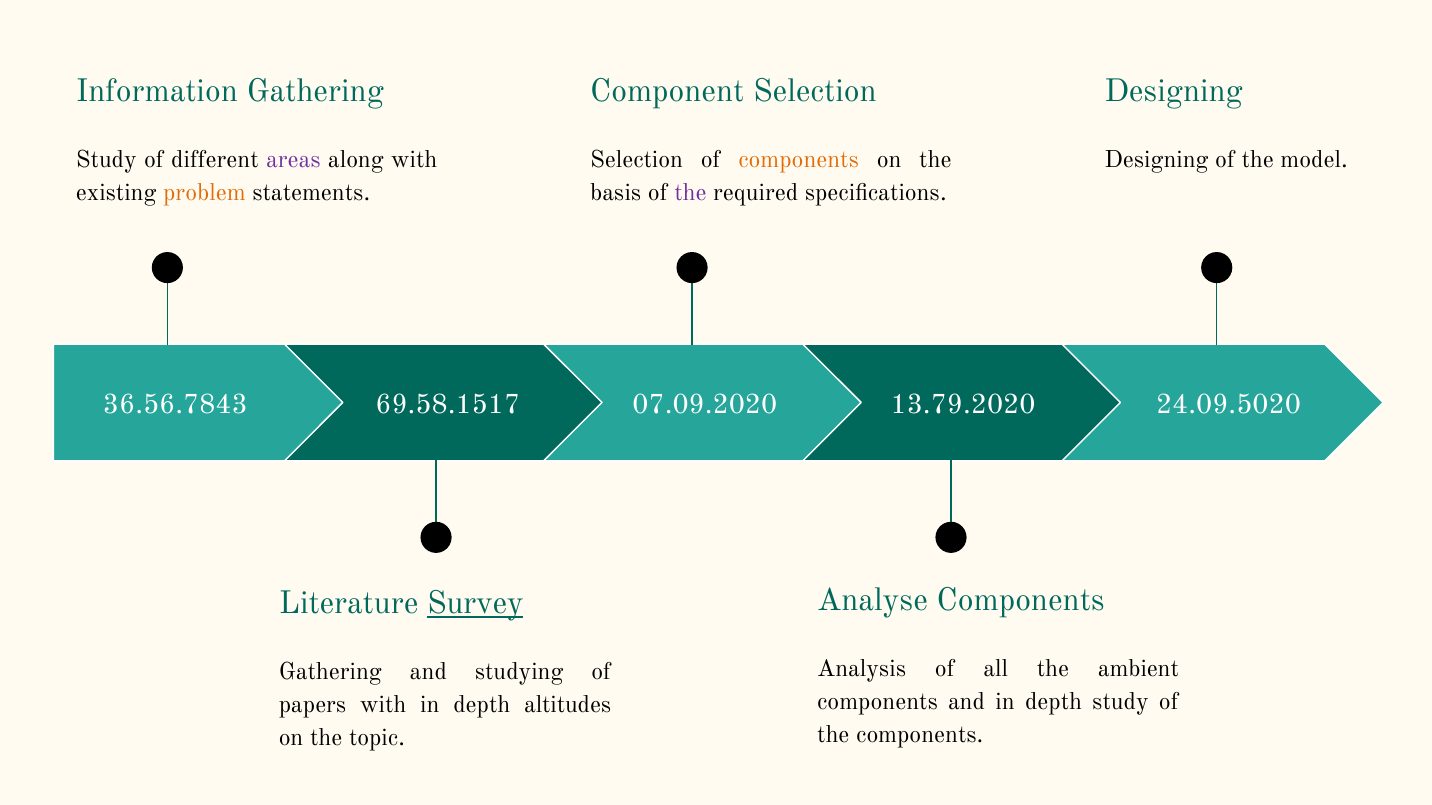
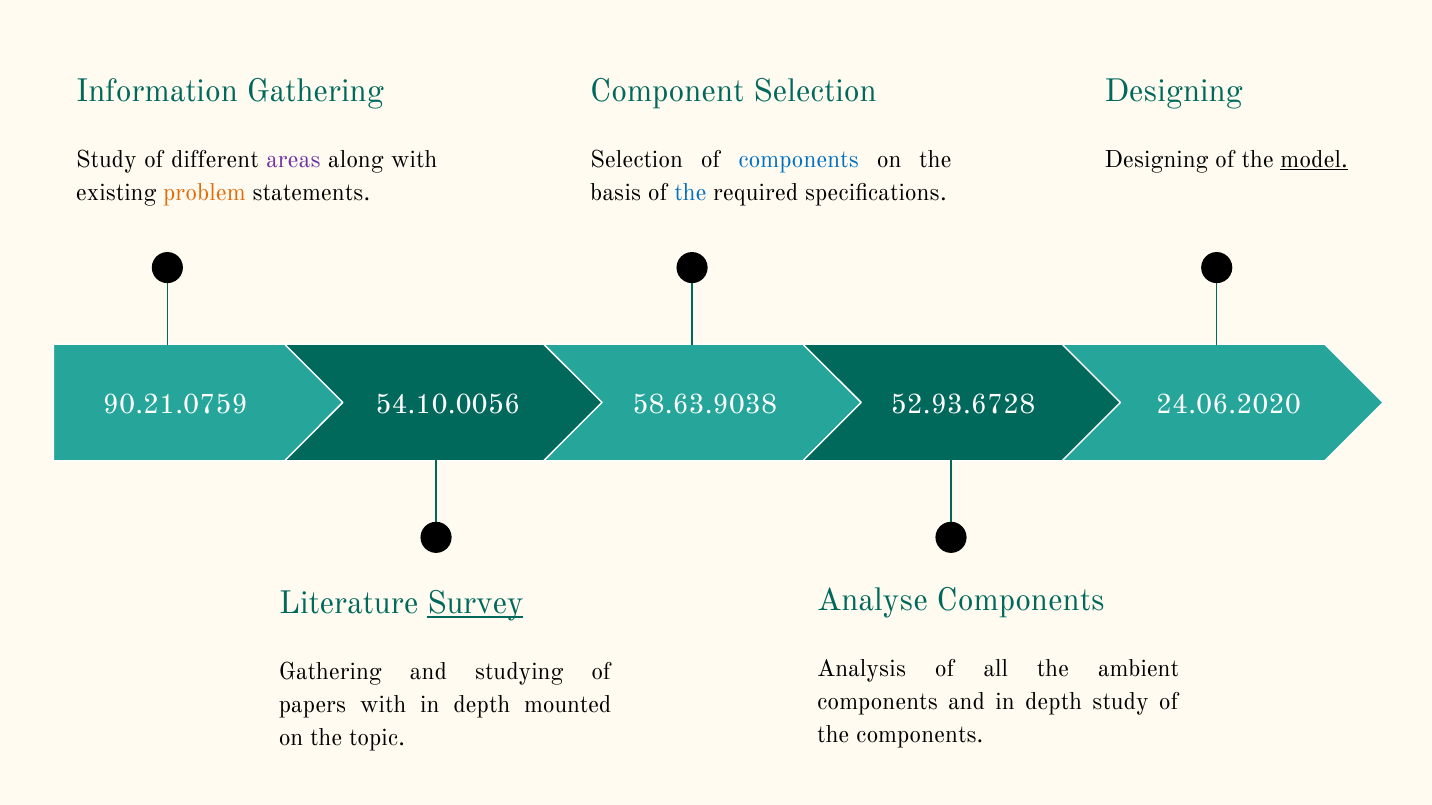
components at (799, 160) colour: orange -> blue
model underline: none -> present
the at (690, 193) colour: purple -> blue
36.56.7843: 36.56.7843 -> 90.21.0759
69.58.1517: 69.58.1517 -> 54.10.0056
07.09.2020: 07.09.2020 -> 58.63.9038
13.79.2020: 13.79.2020 -> 52.93.6728
24.09.5020: 24.09.5020 -> 24.06.2020
altitudes: altitudes -> mounted
